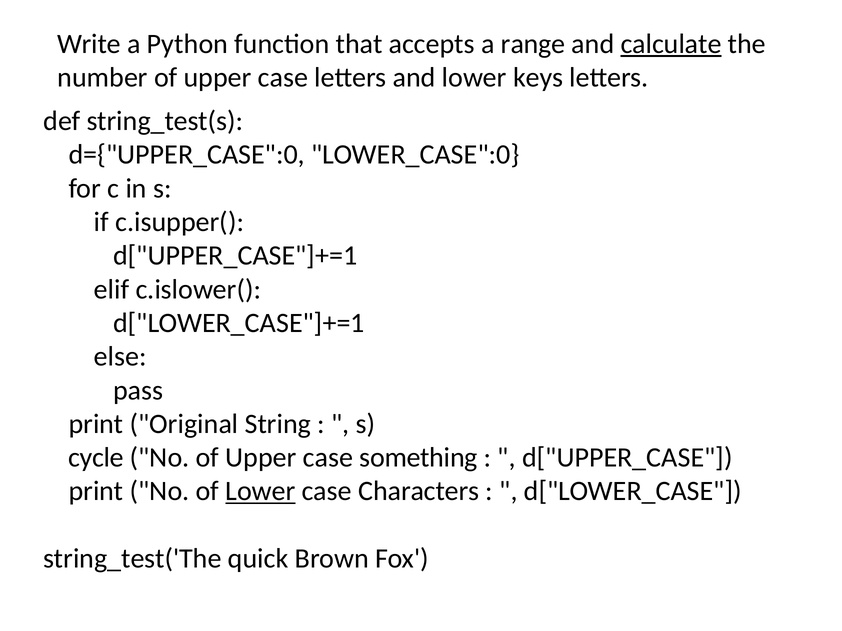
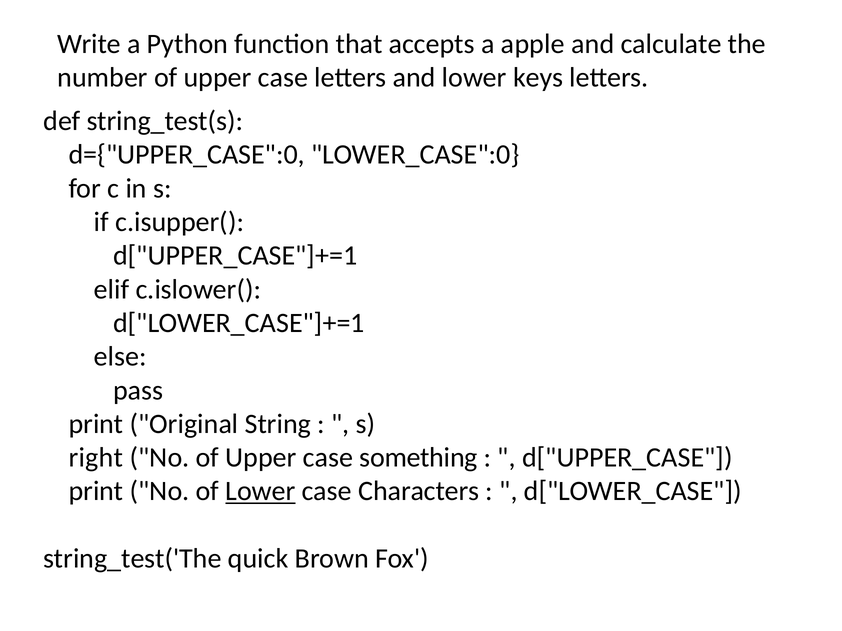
range: range -> apple
calculate underline: present -> none
cycle: cycle -> right
